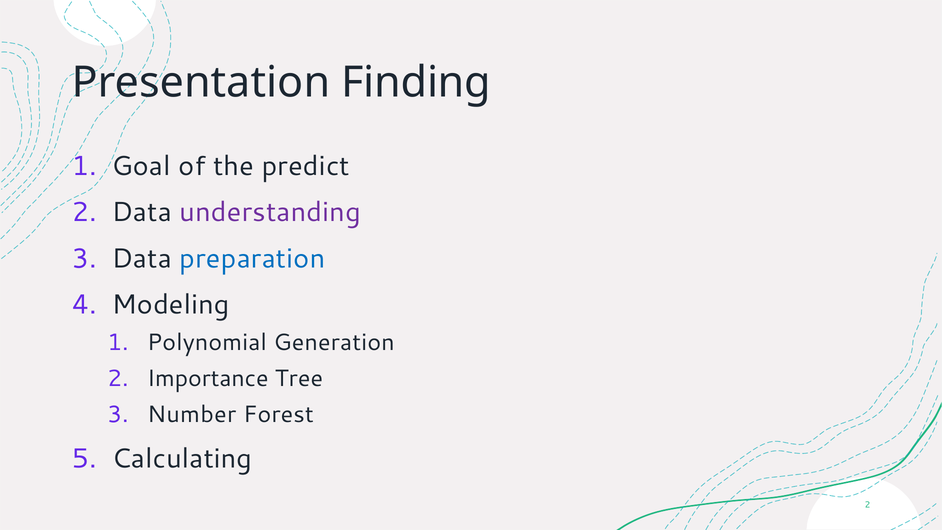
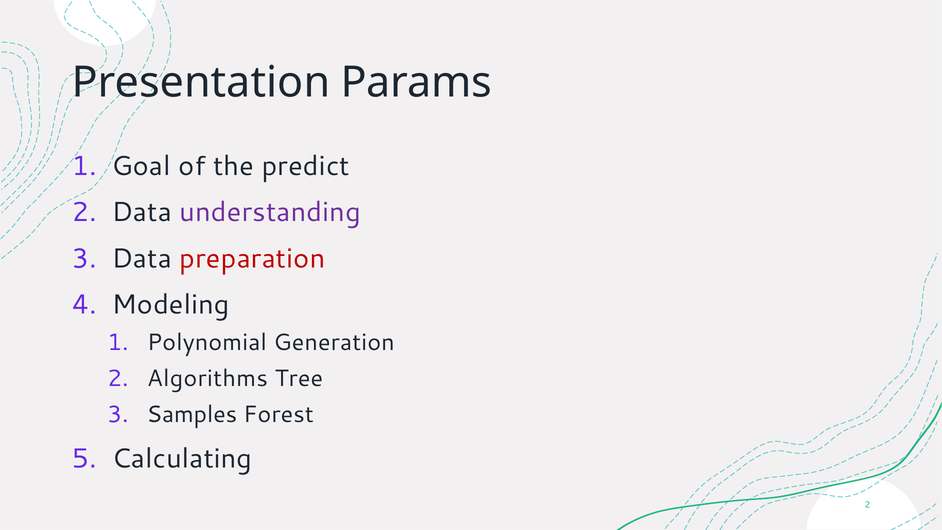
Finding: Finding -> Params
preparation colour: blue -> red
Importance: Importance -> Algorithms
Number: Number -> Samples
